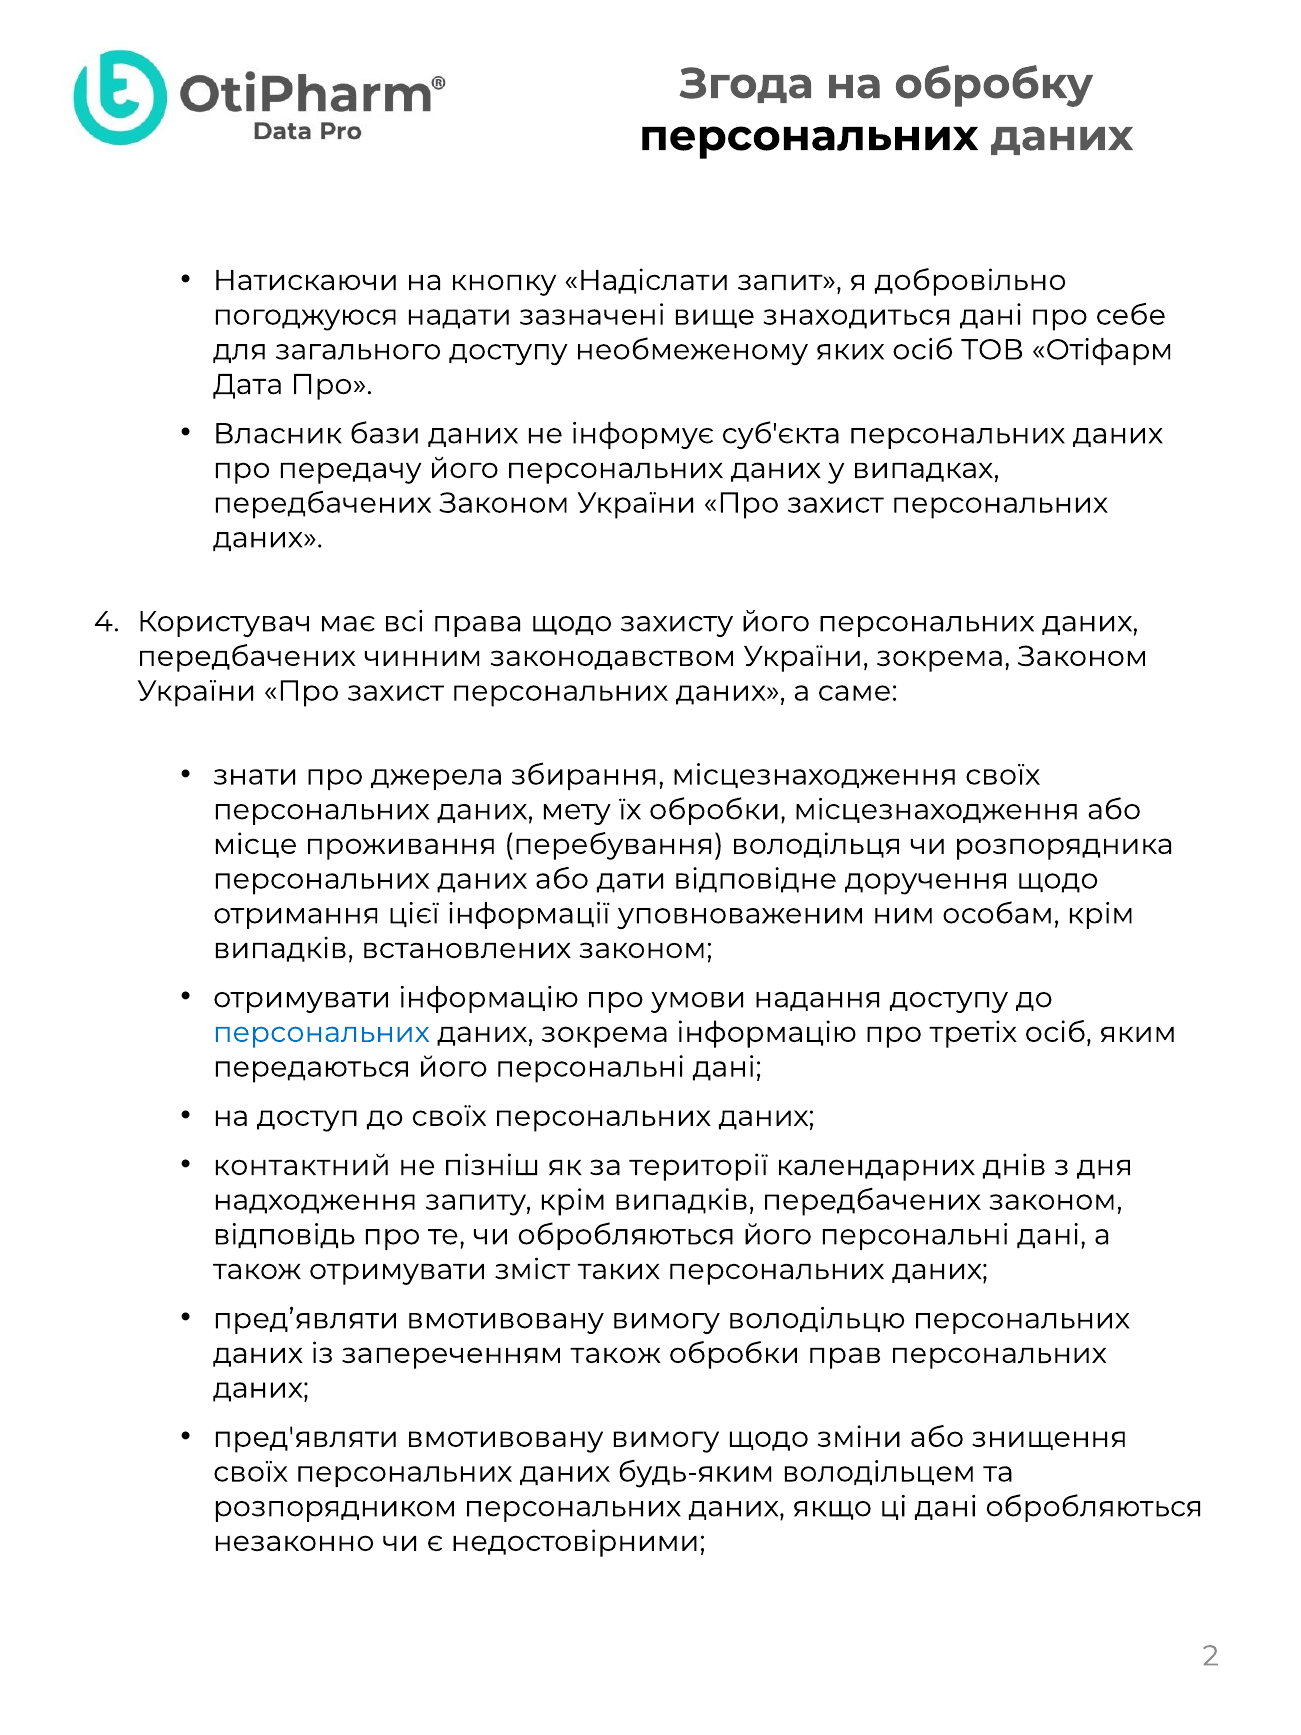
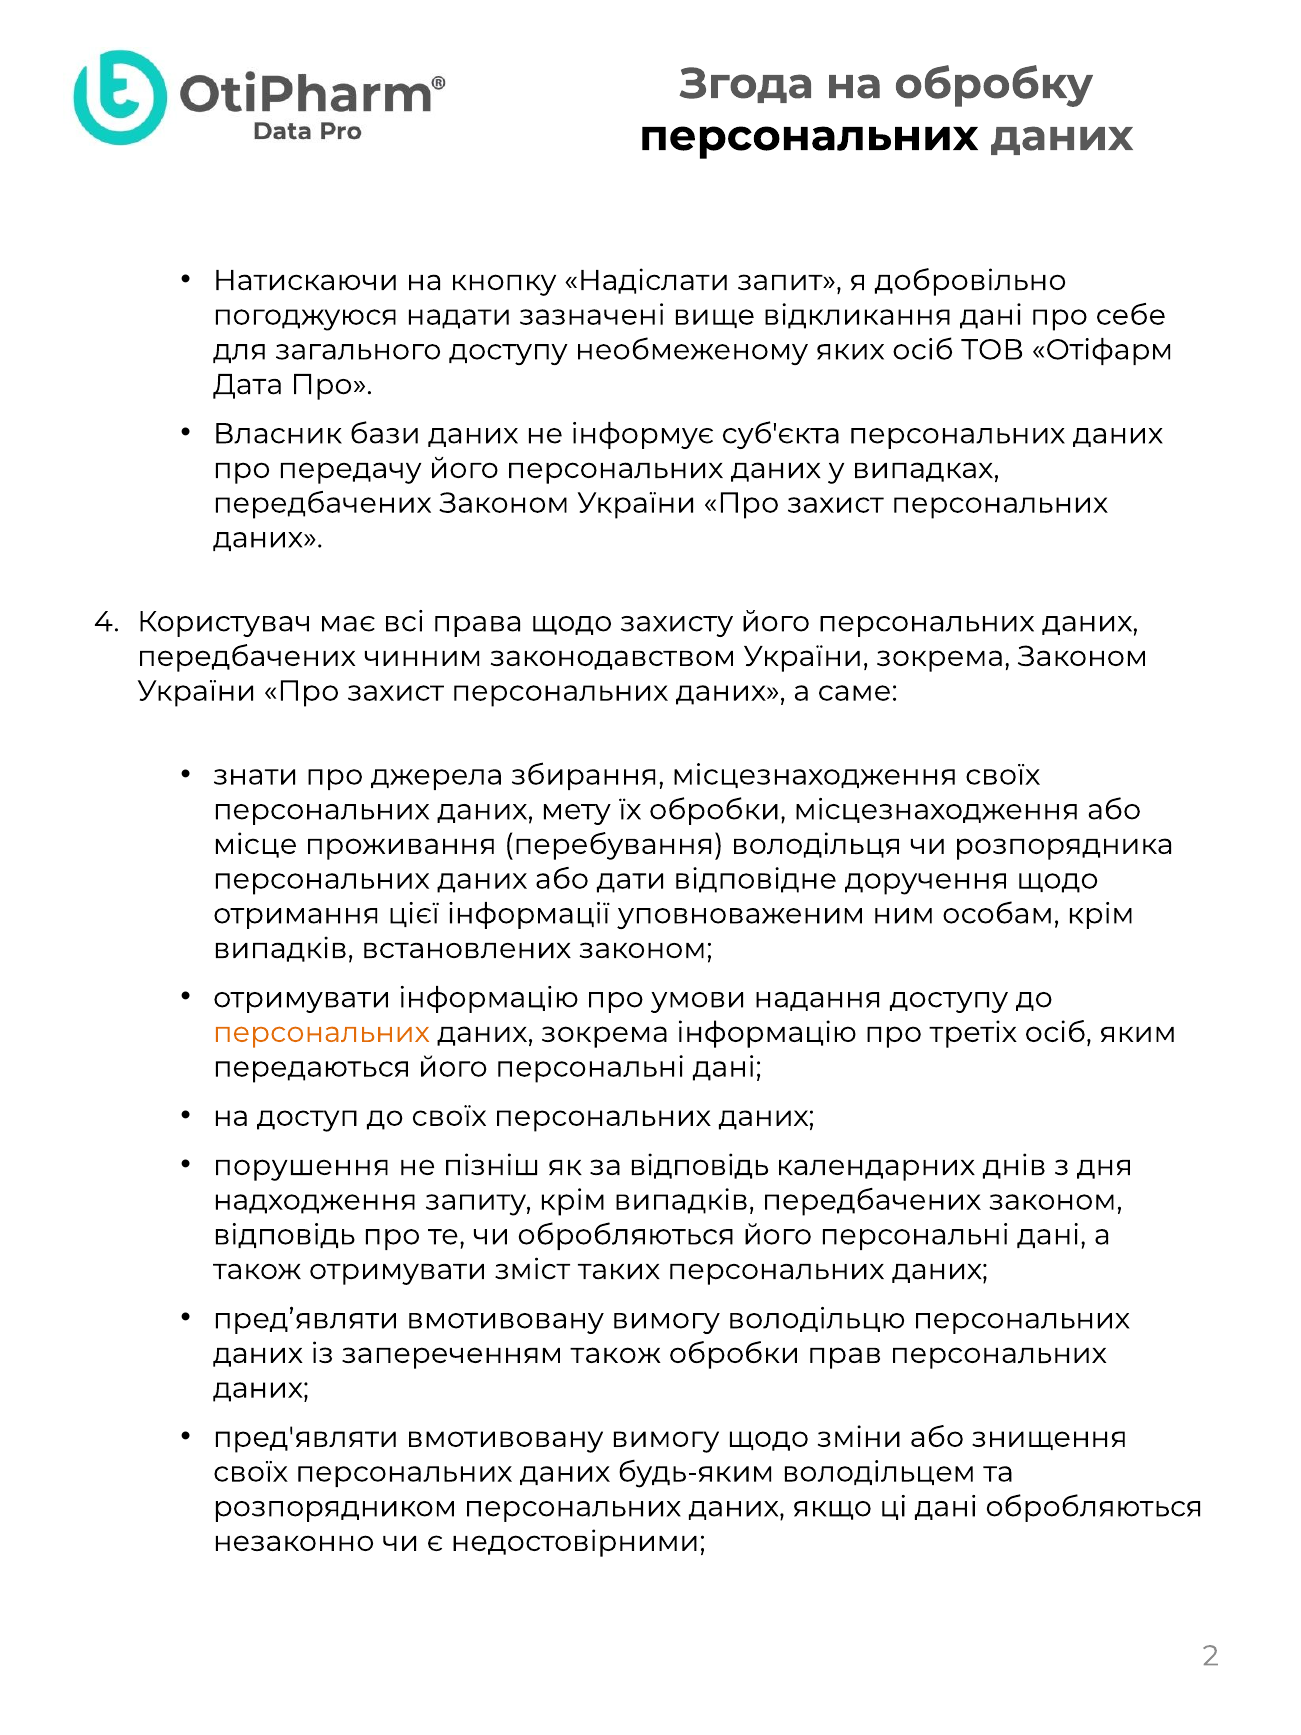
знаходиться: знаходиться -> відкликання
персональних at (321, 1032) colour: blue -> orange
контактний: контактний -> порушення
за території: території -> відповідь
